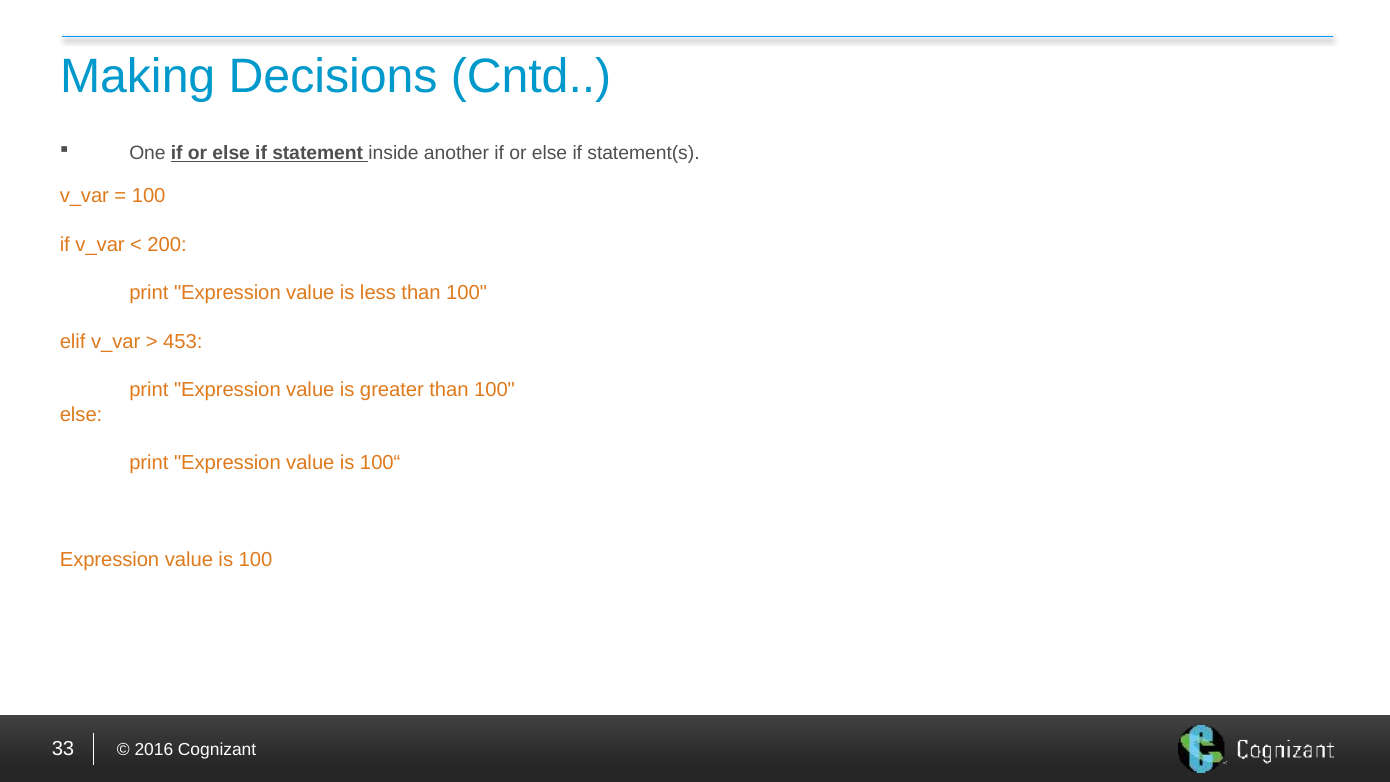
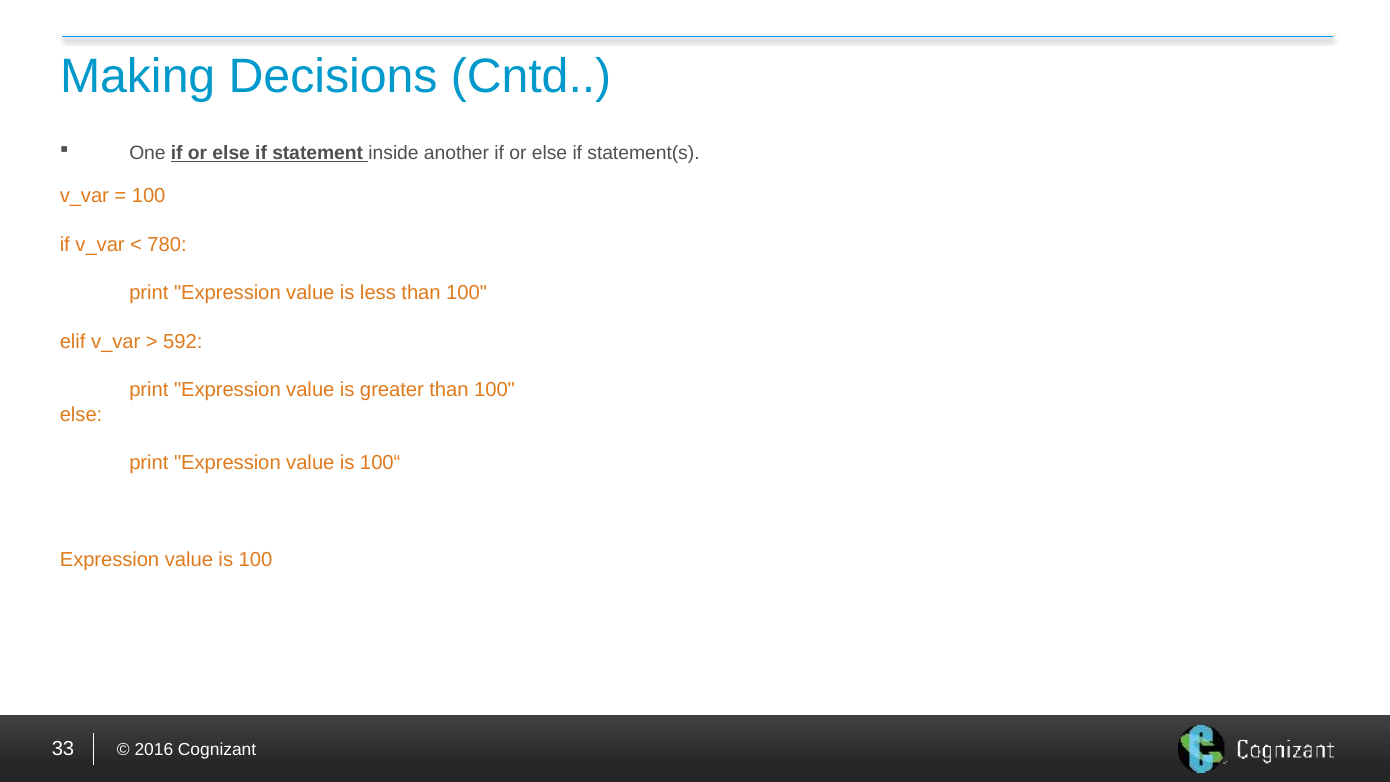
200: 200 -> 780
453: 453 -> 592
